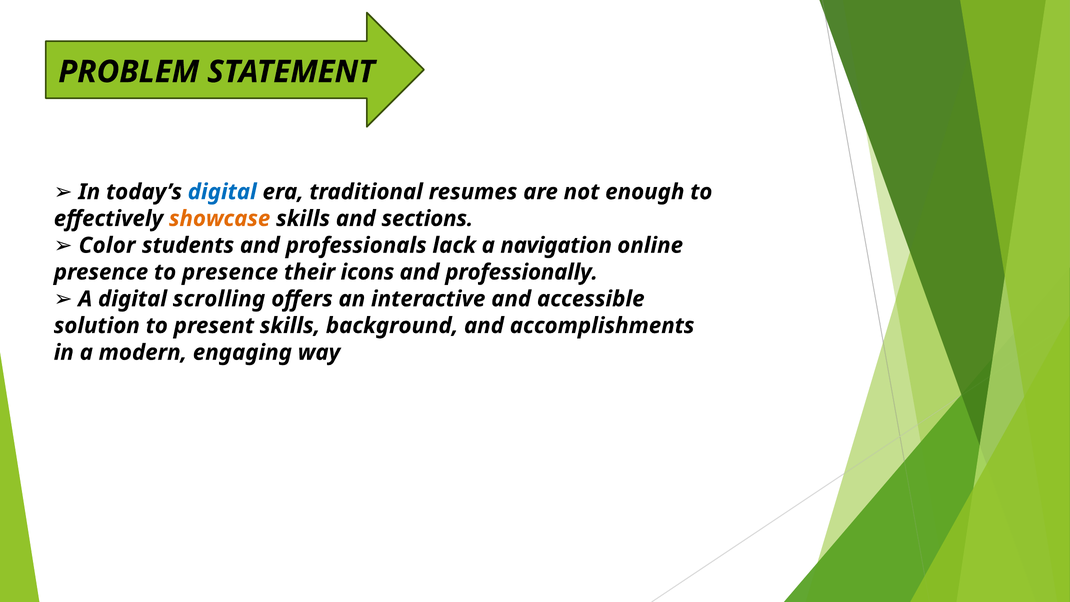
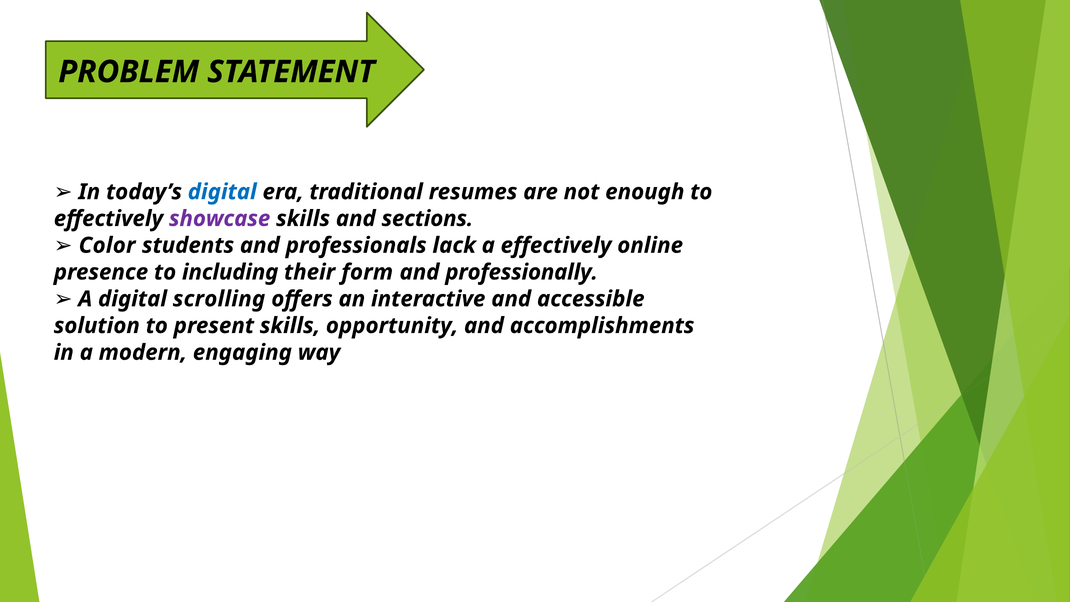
showcase colour: orange -> purple
a navigation: navigation -> effectively
to presence: presence -> including
icons: icons -> form
background: background -> opportunity
